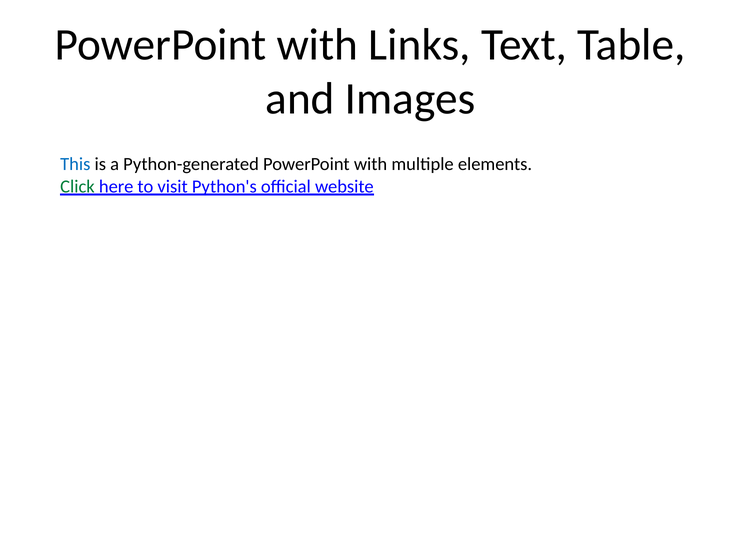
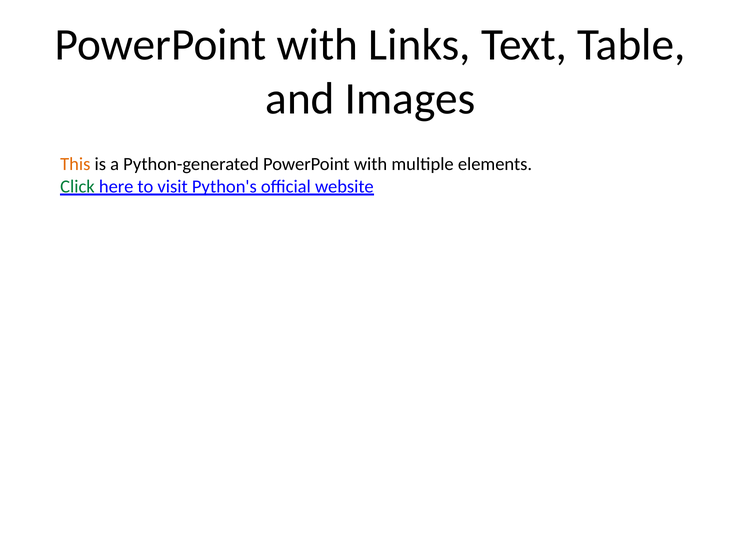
This colour: blue -> orange
